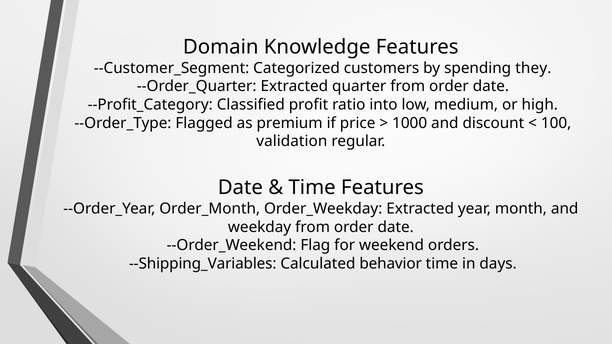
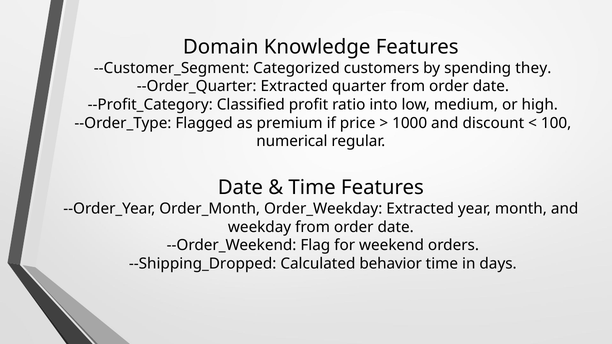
validation: validation -> numerical
--Shipping_Variables: --Shipping_Variables -> --Shipping_Dropped
